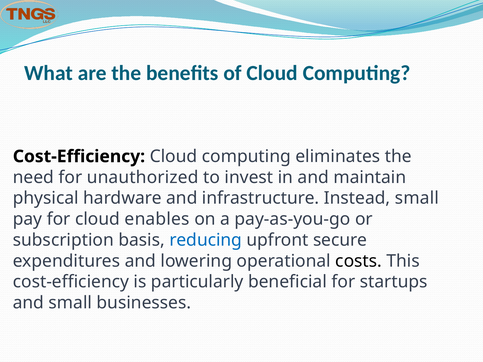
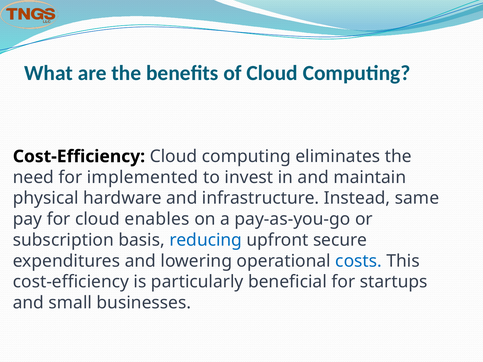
unauthorized: unauthorized -> implemented
Instead small: small -> same
costs colour: black -> blue
